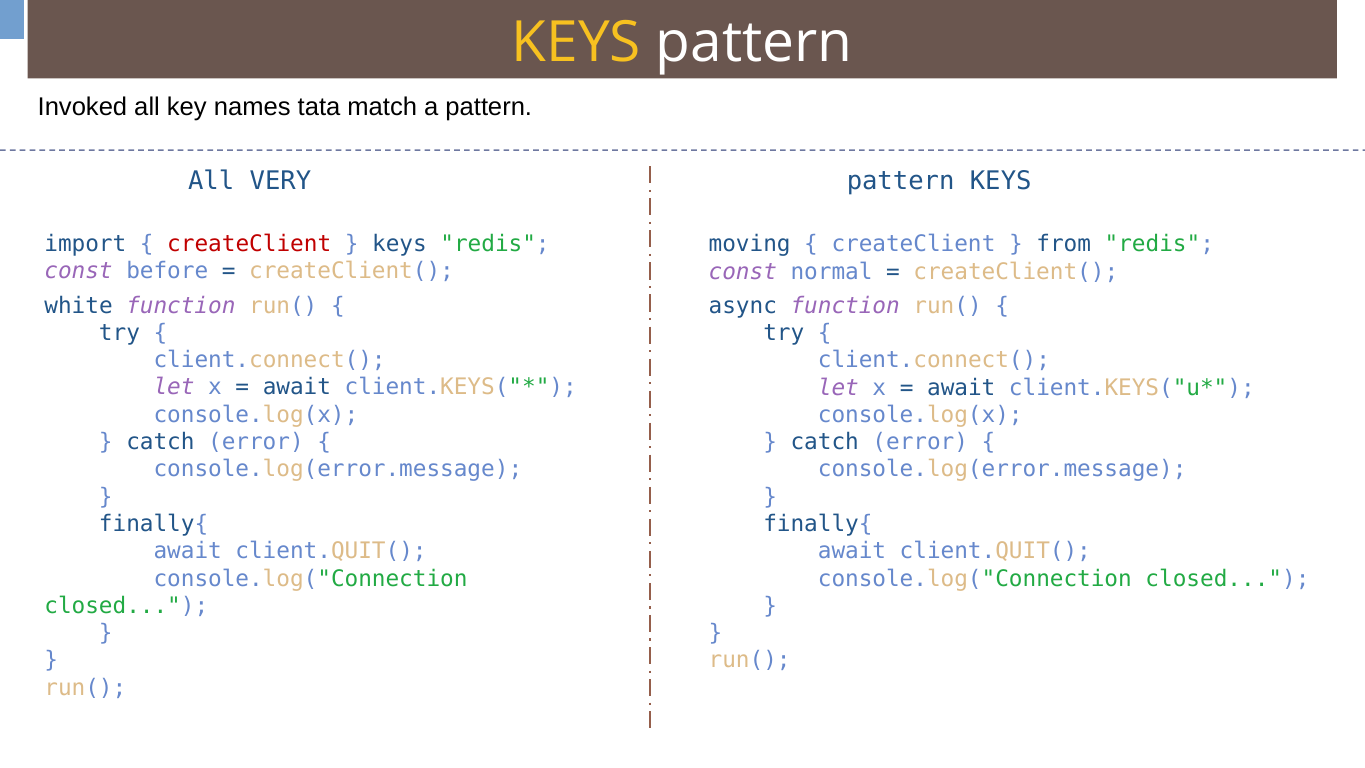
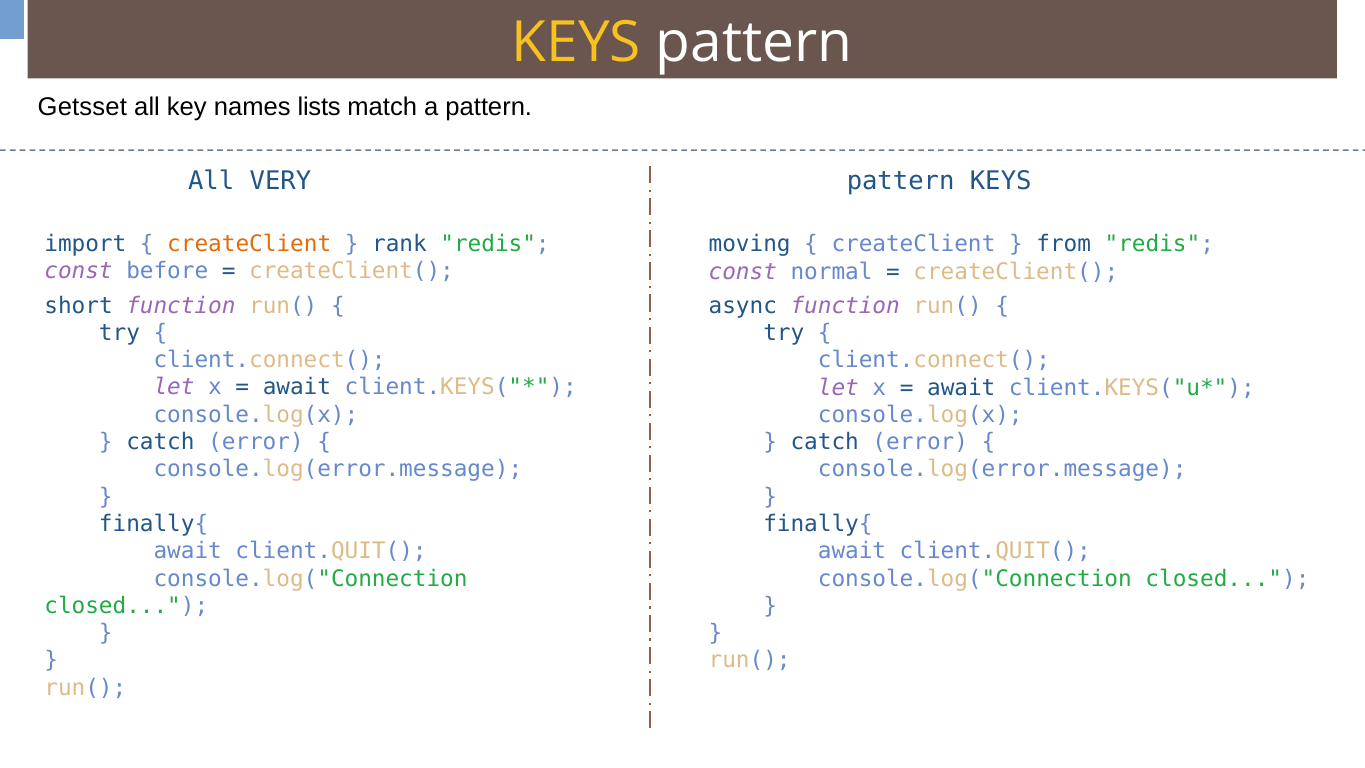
Invoked: Invoked -> Getsset
tata: tata -> lists
createClient at (249, 244) colour: red -> orange
keys at (399, 244): keys -> rank
white: white -> short
